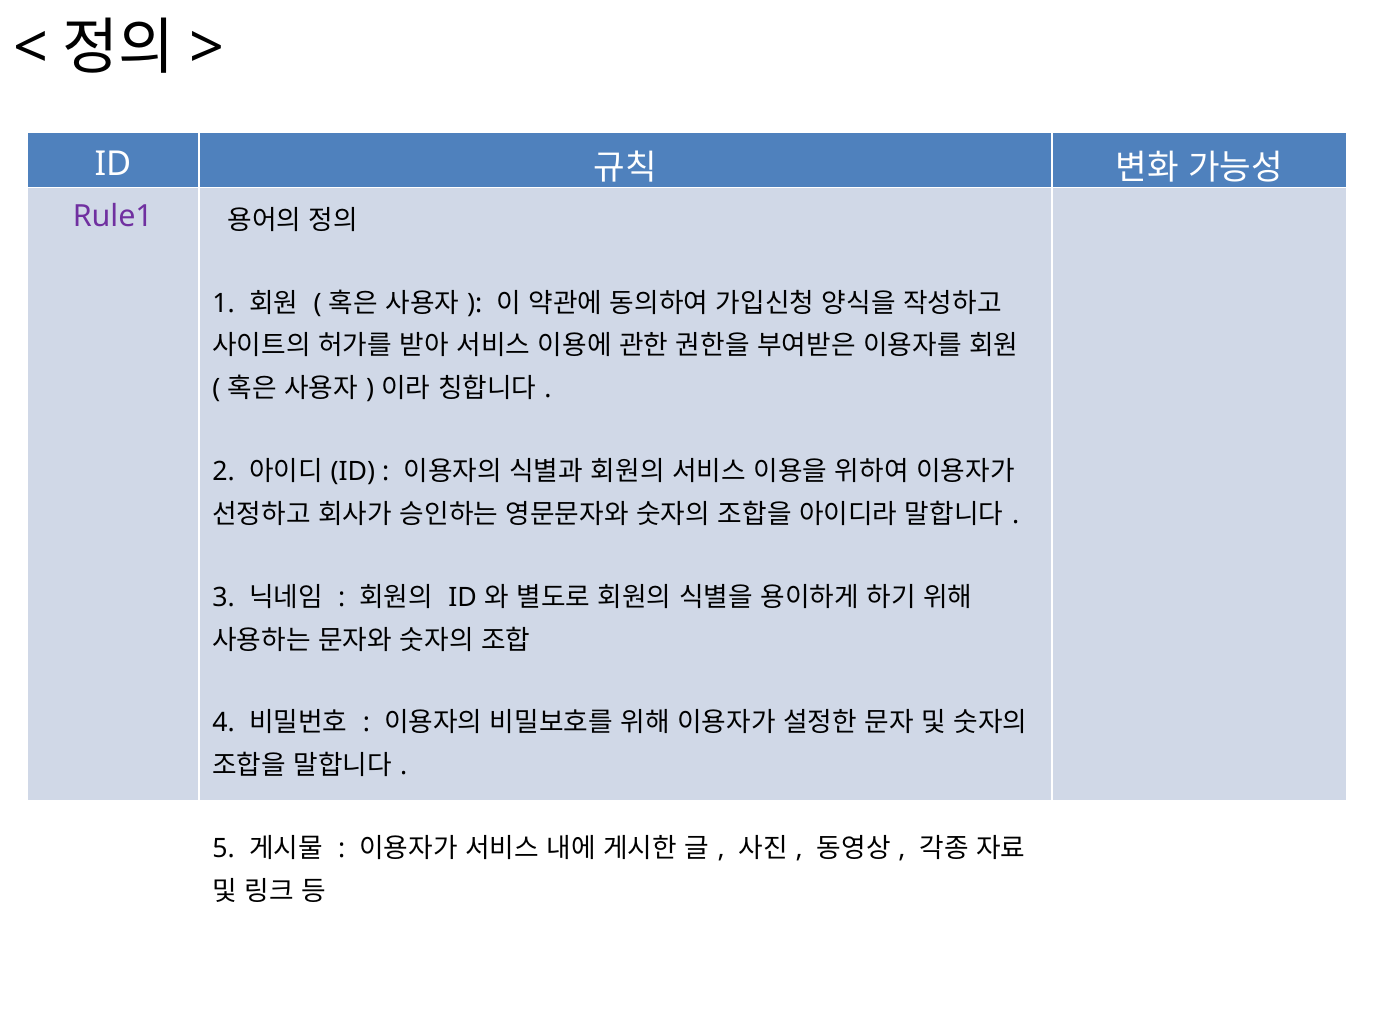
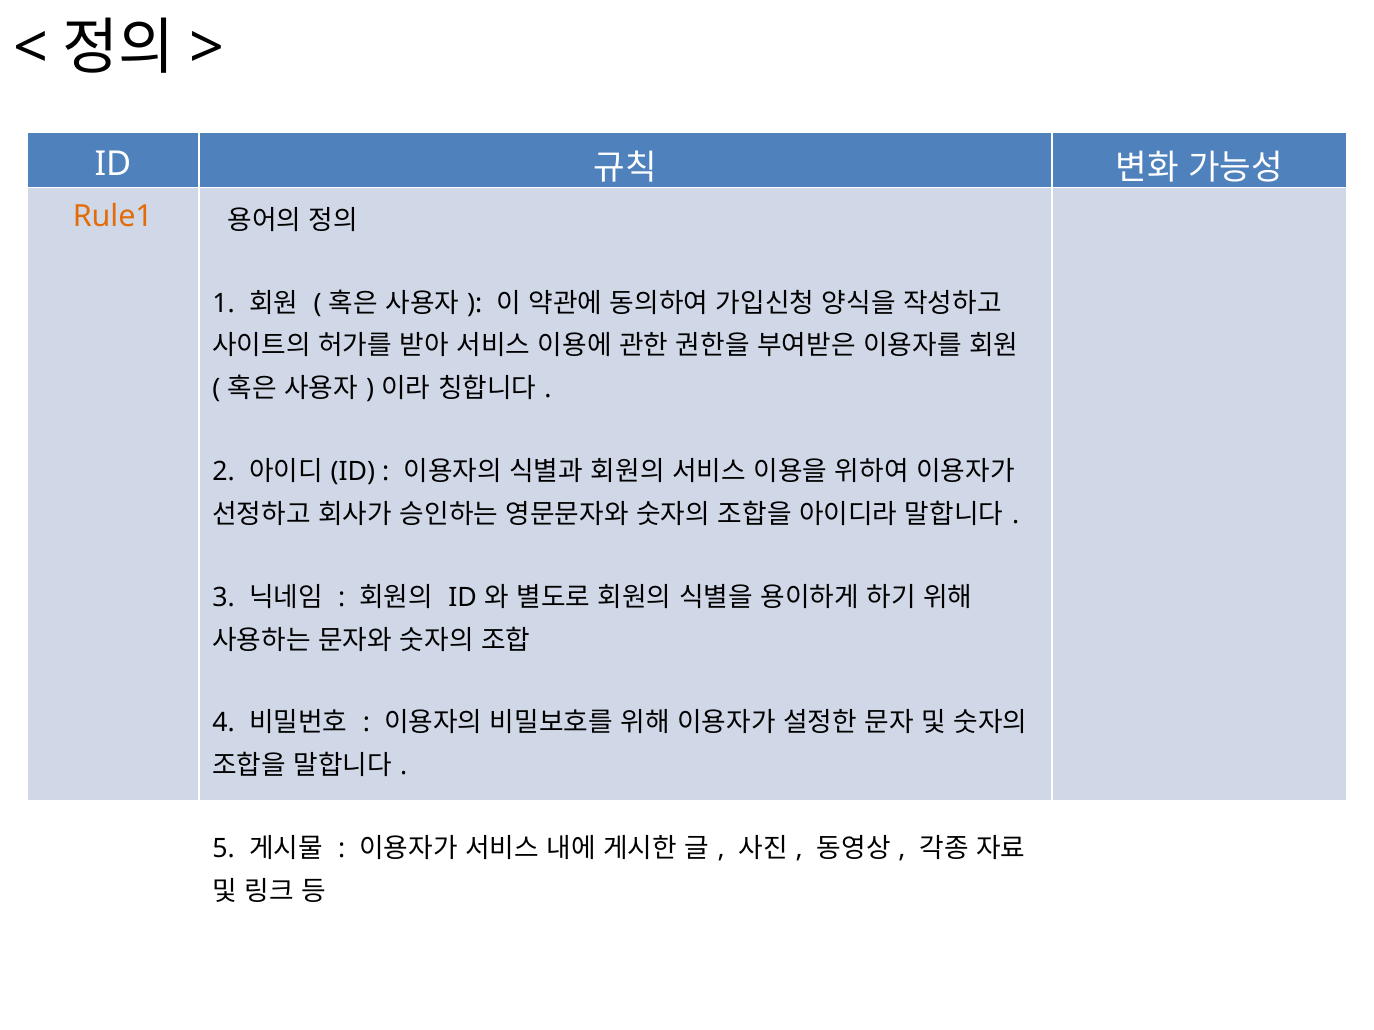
Rule1 colour: purple -> orange
